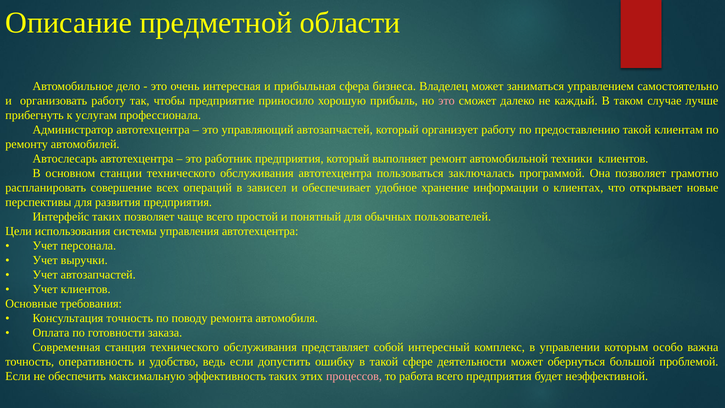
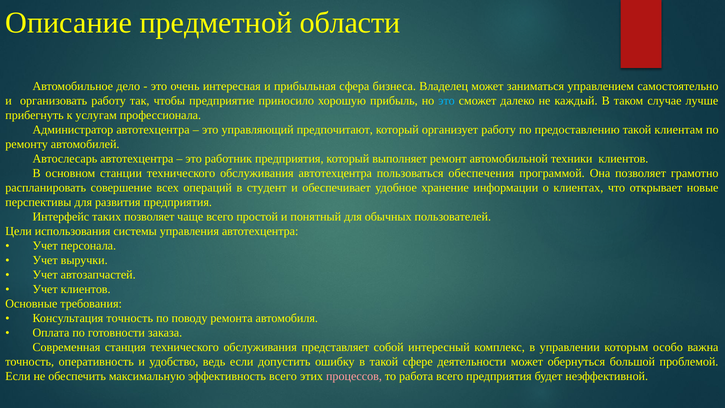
это at (447, 101) colour: pink -> light blue
управляющий автозапчастей: автозапчастей -> предпочитают
заключалась: заключалась -> обеспечения
зависел: зависел -> студент
эффективность таких: таких -> всего
